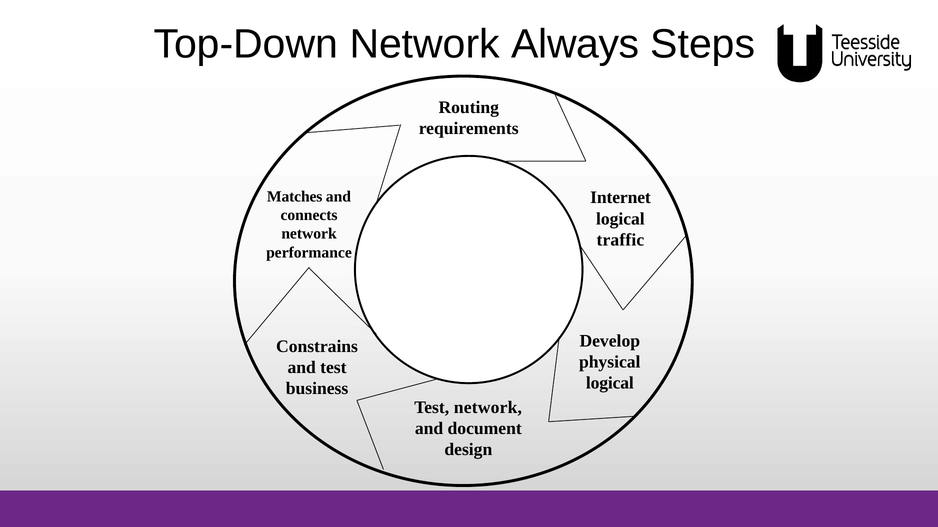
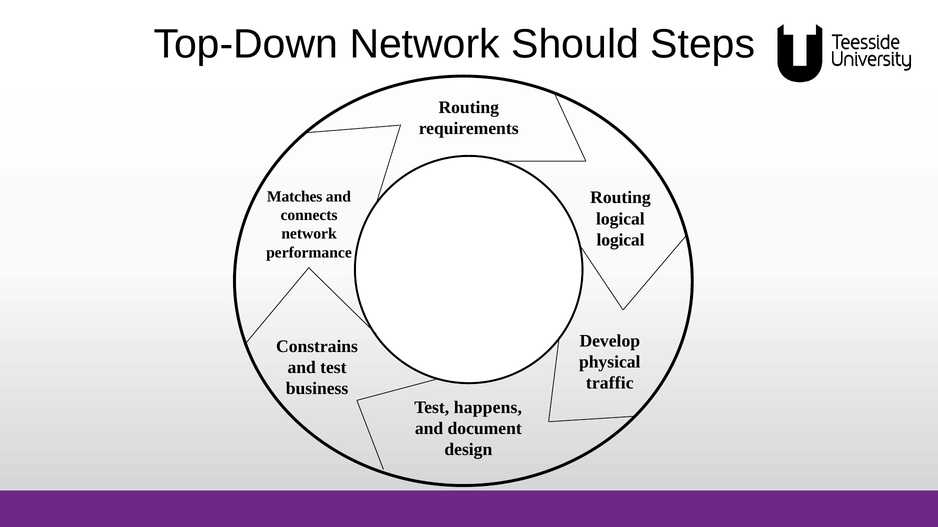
Always: Always -> Should
Internet at (621, 198): Internet -> Routing
traffic at (620, 240): traffic -> logical
logical at (610, 384): logical -> traffic
Test network: network -> happens
